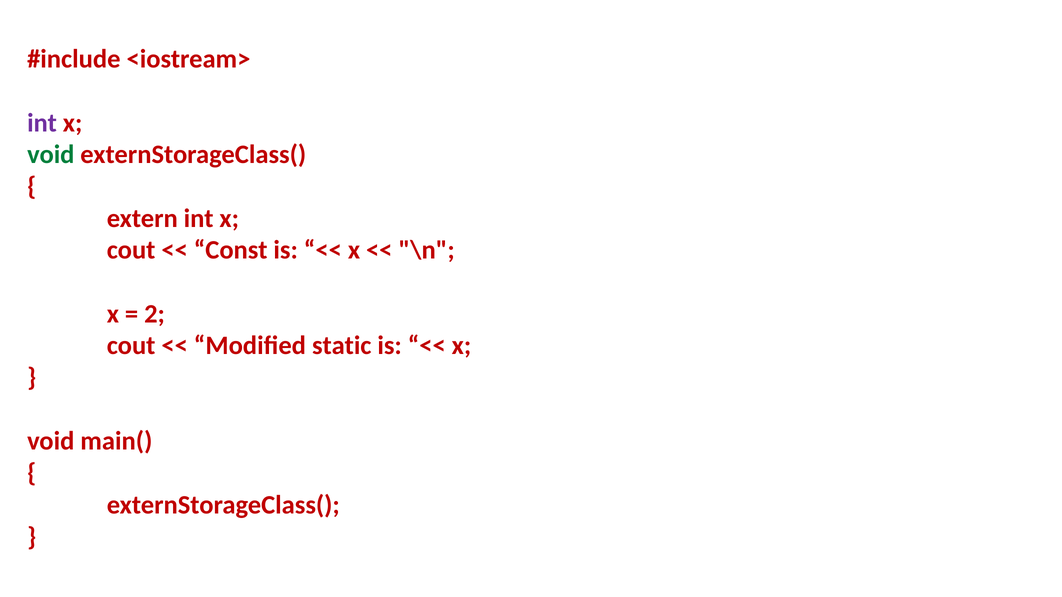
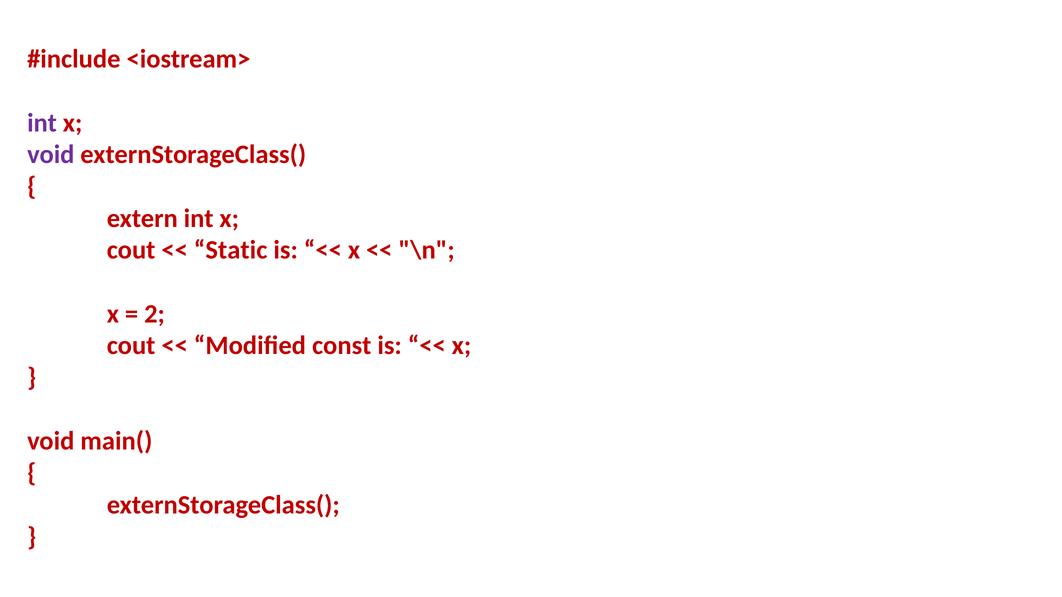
void at (51, 155) colour: green -> purple
Const: Const -> Static
static: static -> const
